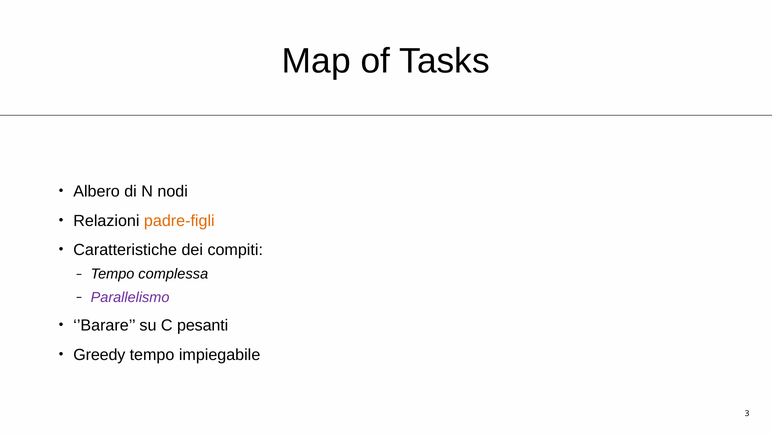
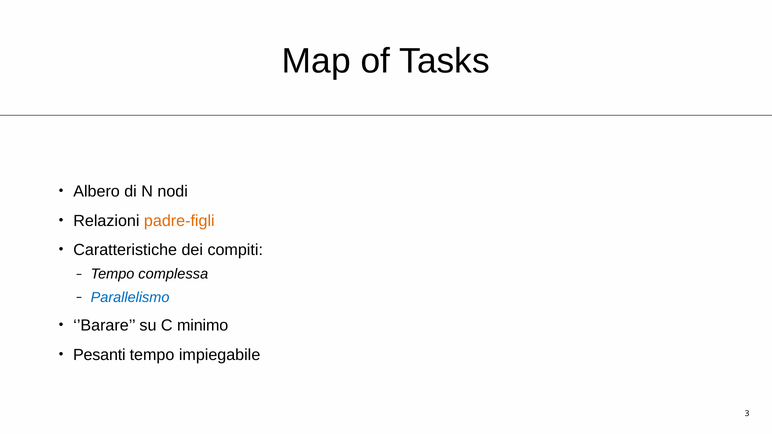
Parallelismo colour: purple -> blue
pesanti: pesanti -> minimo
Greedy: Greedy -> Pesanti
